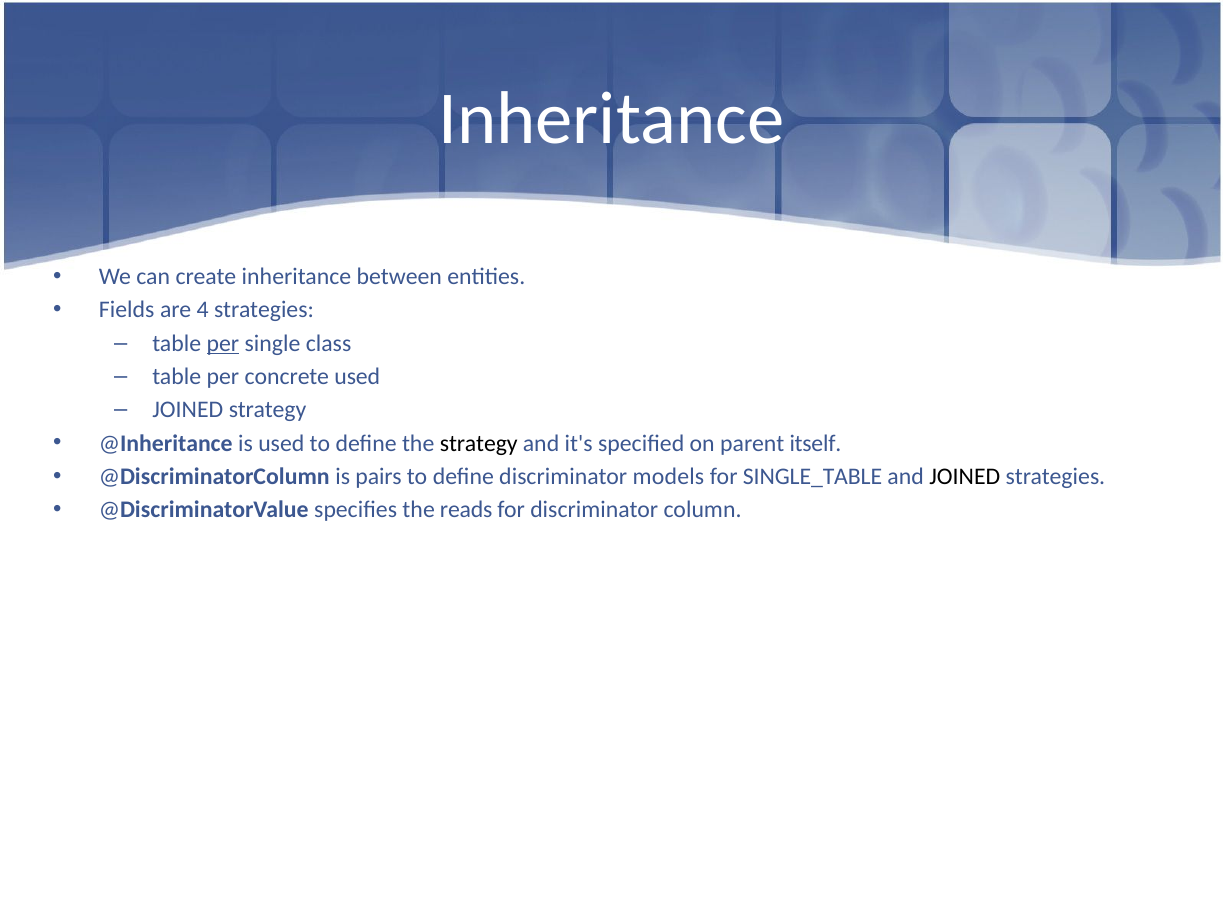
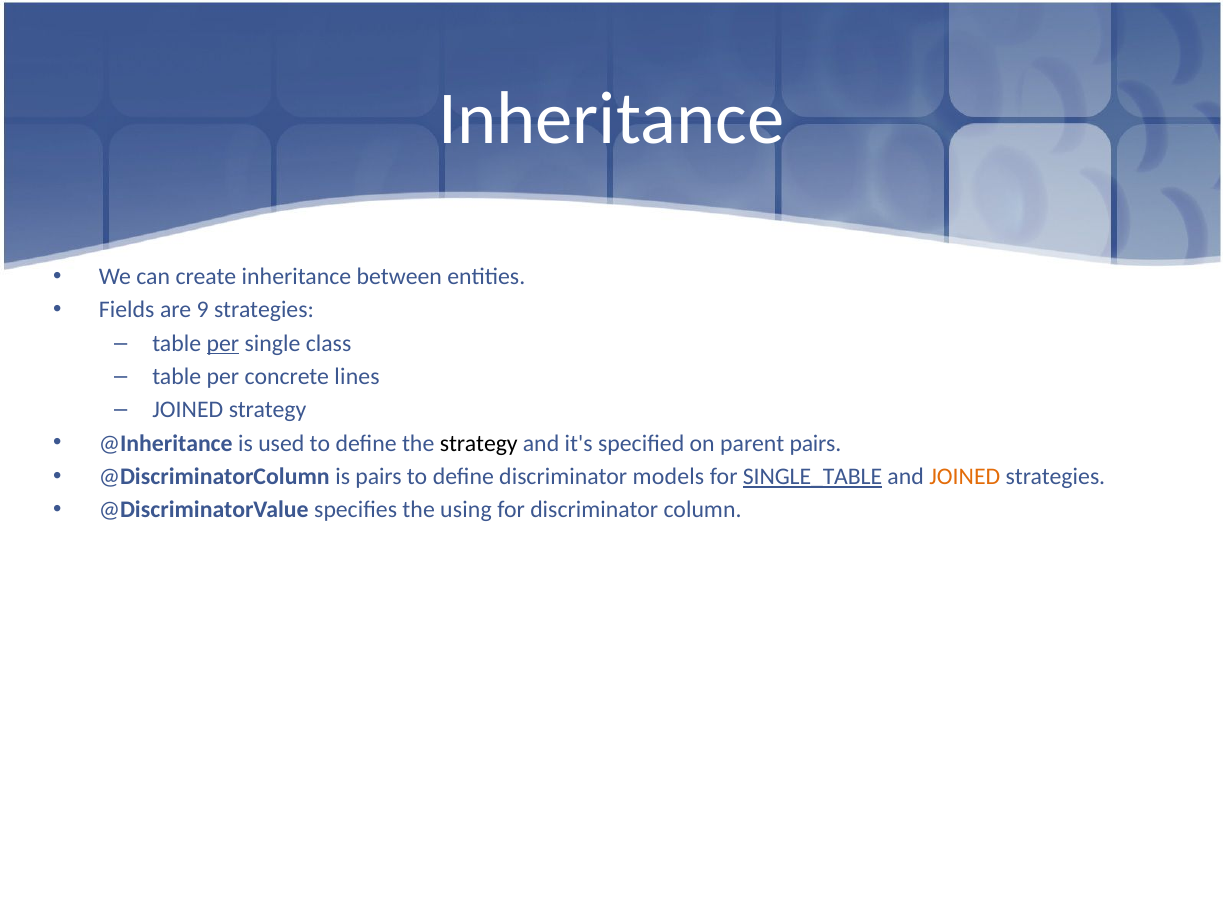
4: 4 -> 9
concrete used: used -> lines
parent itself: itself -> pairs
SINGLE_TABLE underline: none -> present
JOINED at (965, 477) colour: black -> orange
reads: reads -> using
